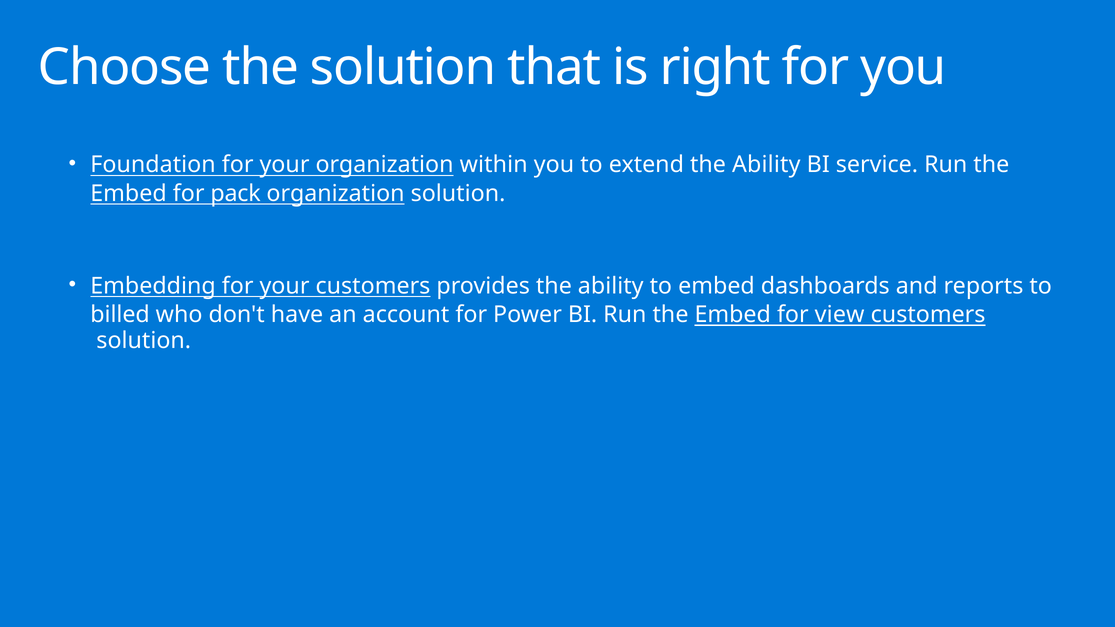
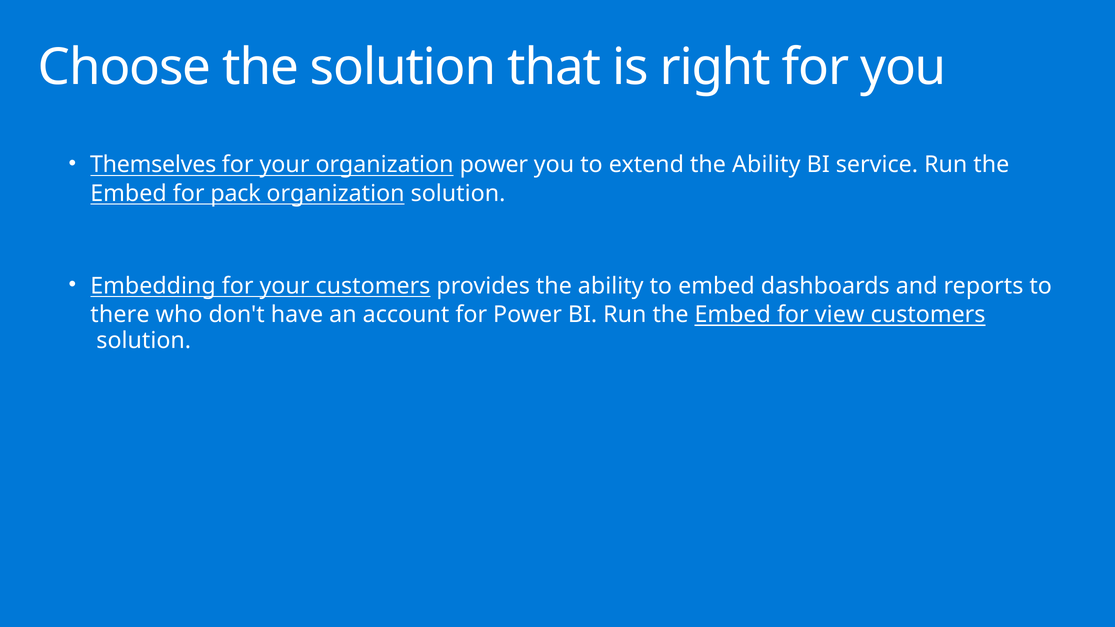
Foundation: Foundation -> Themselves
organization within: within -> power
billed: billed -> there
